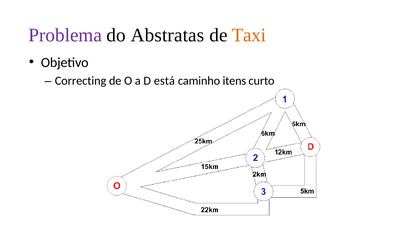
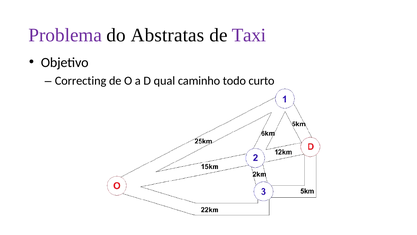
Taxi colour: orange -> purple
está: está -> qual
itens: itens -> todo
